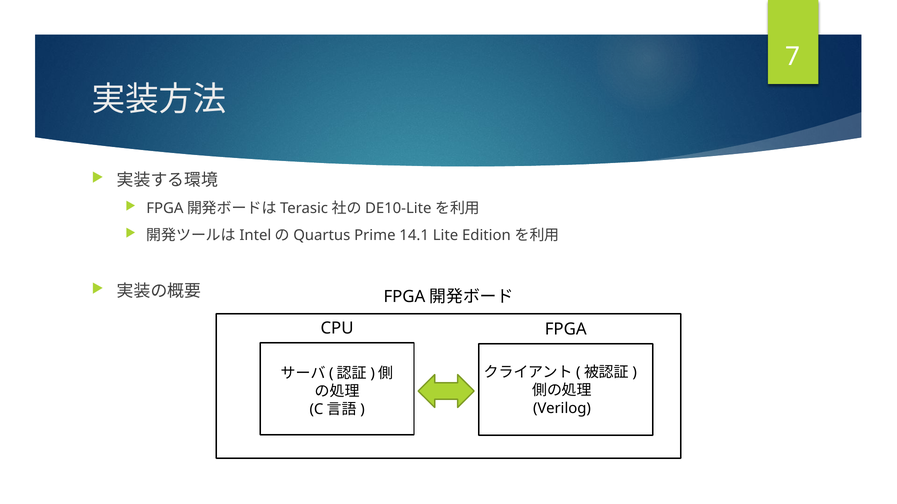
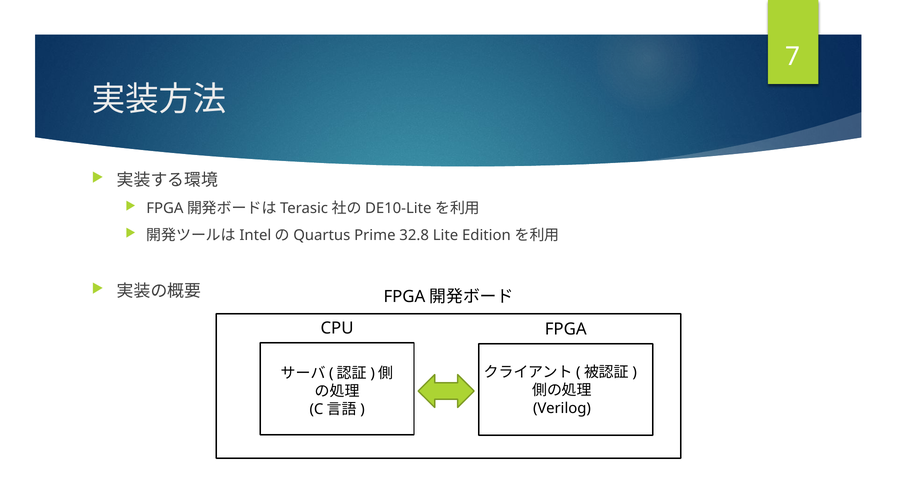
14.1: 14.1 -> 32.8
